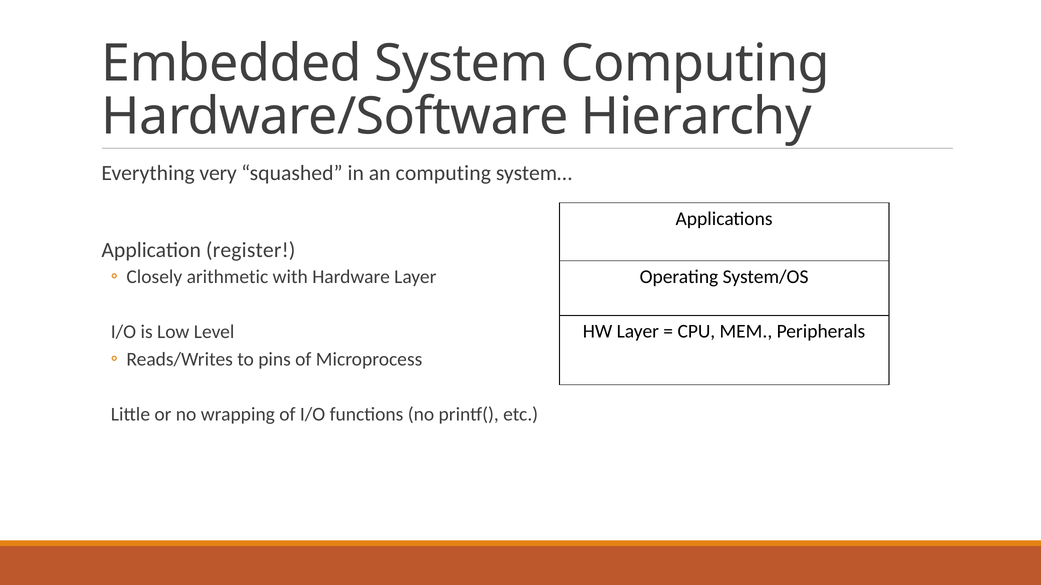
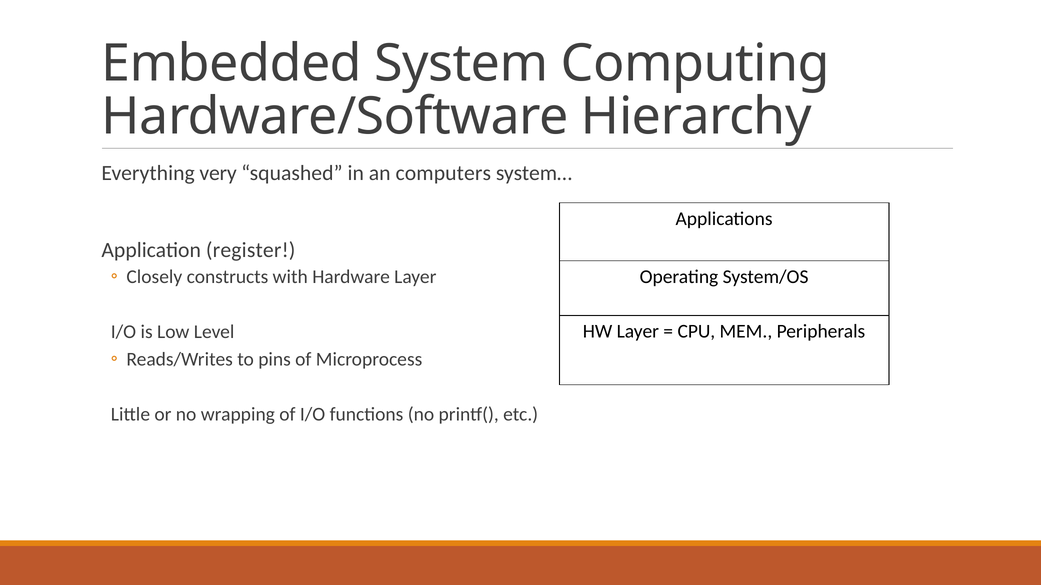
an computing: computing -> computers
arithmetic: arithmetic -> constructs
